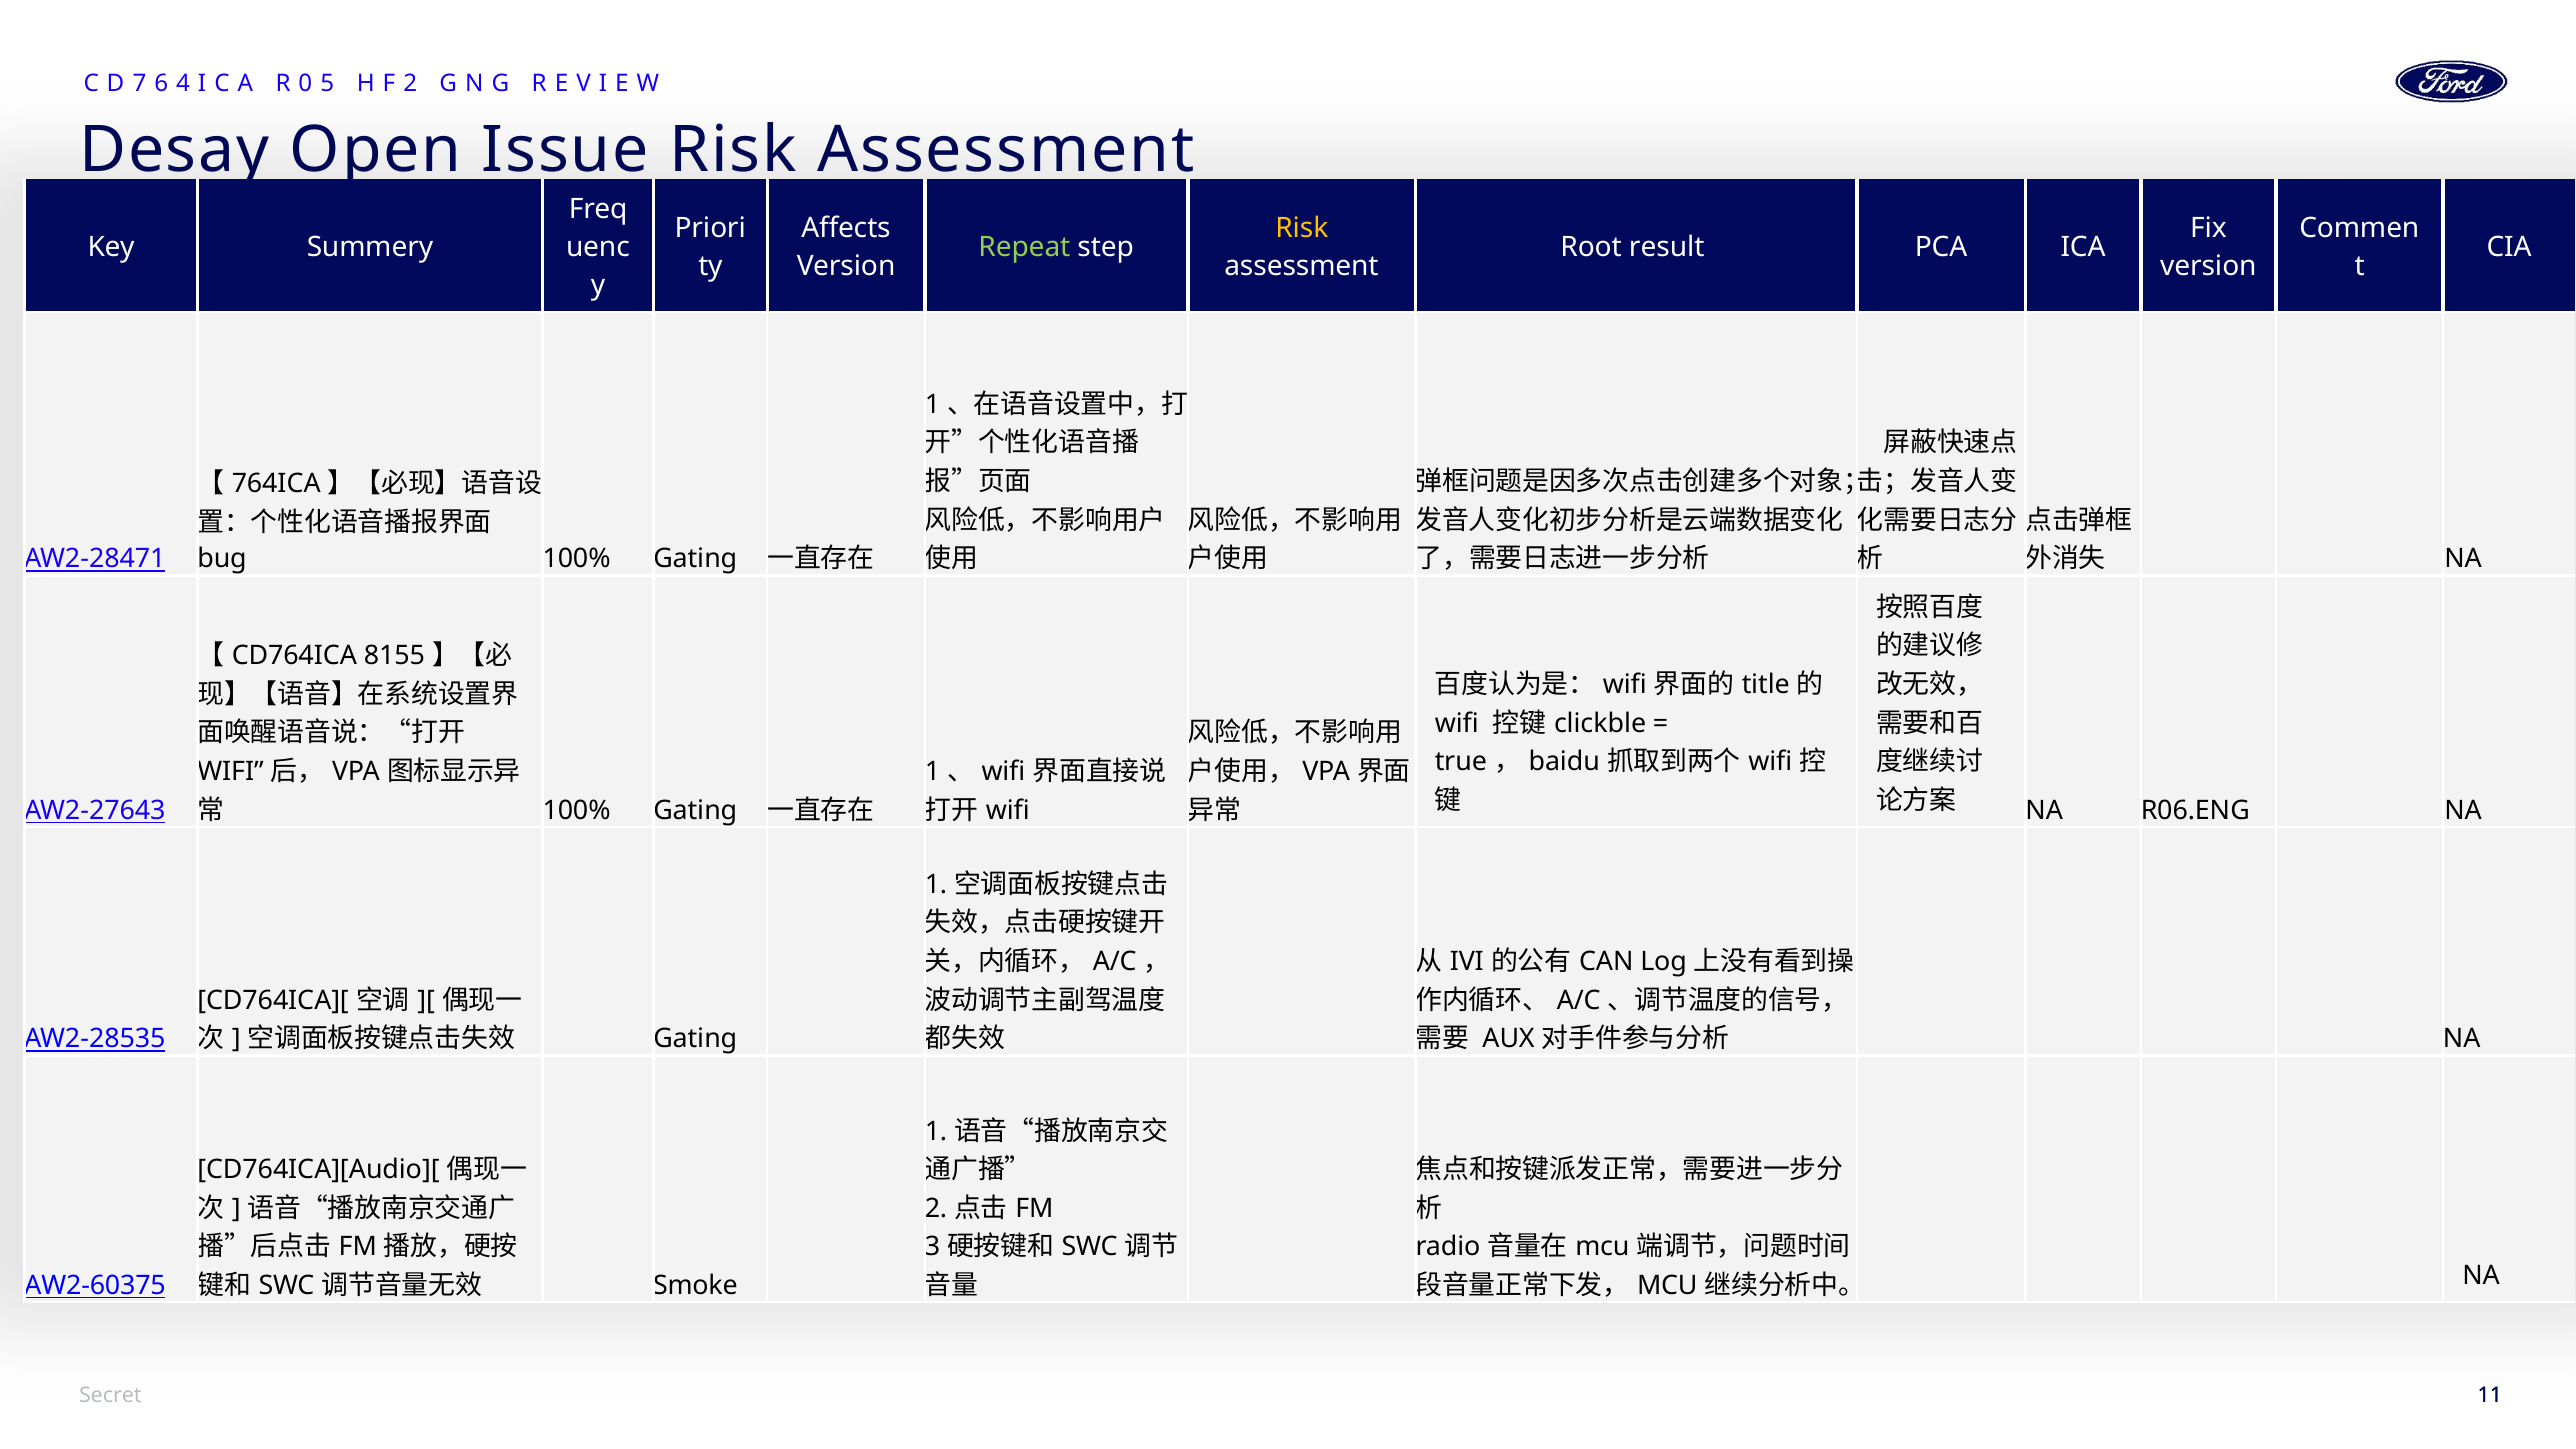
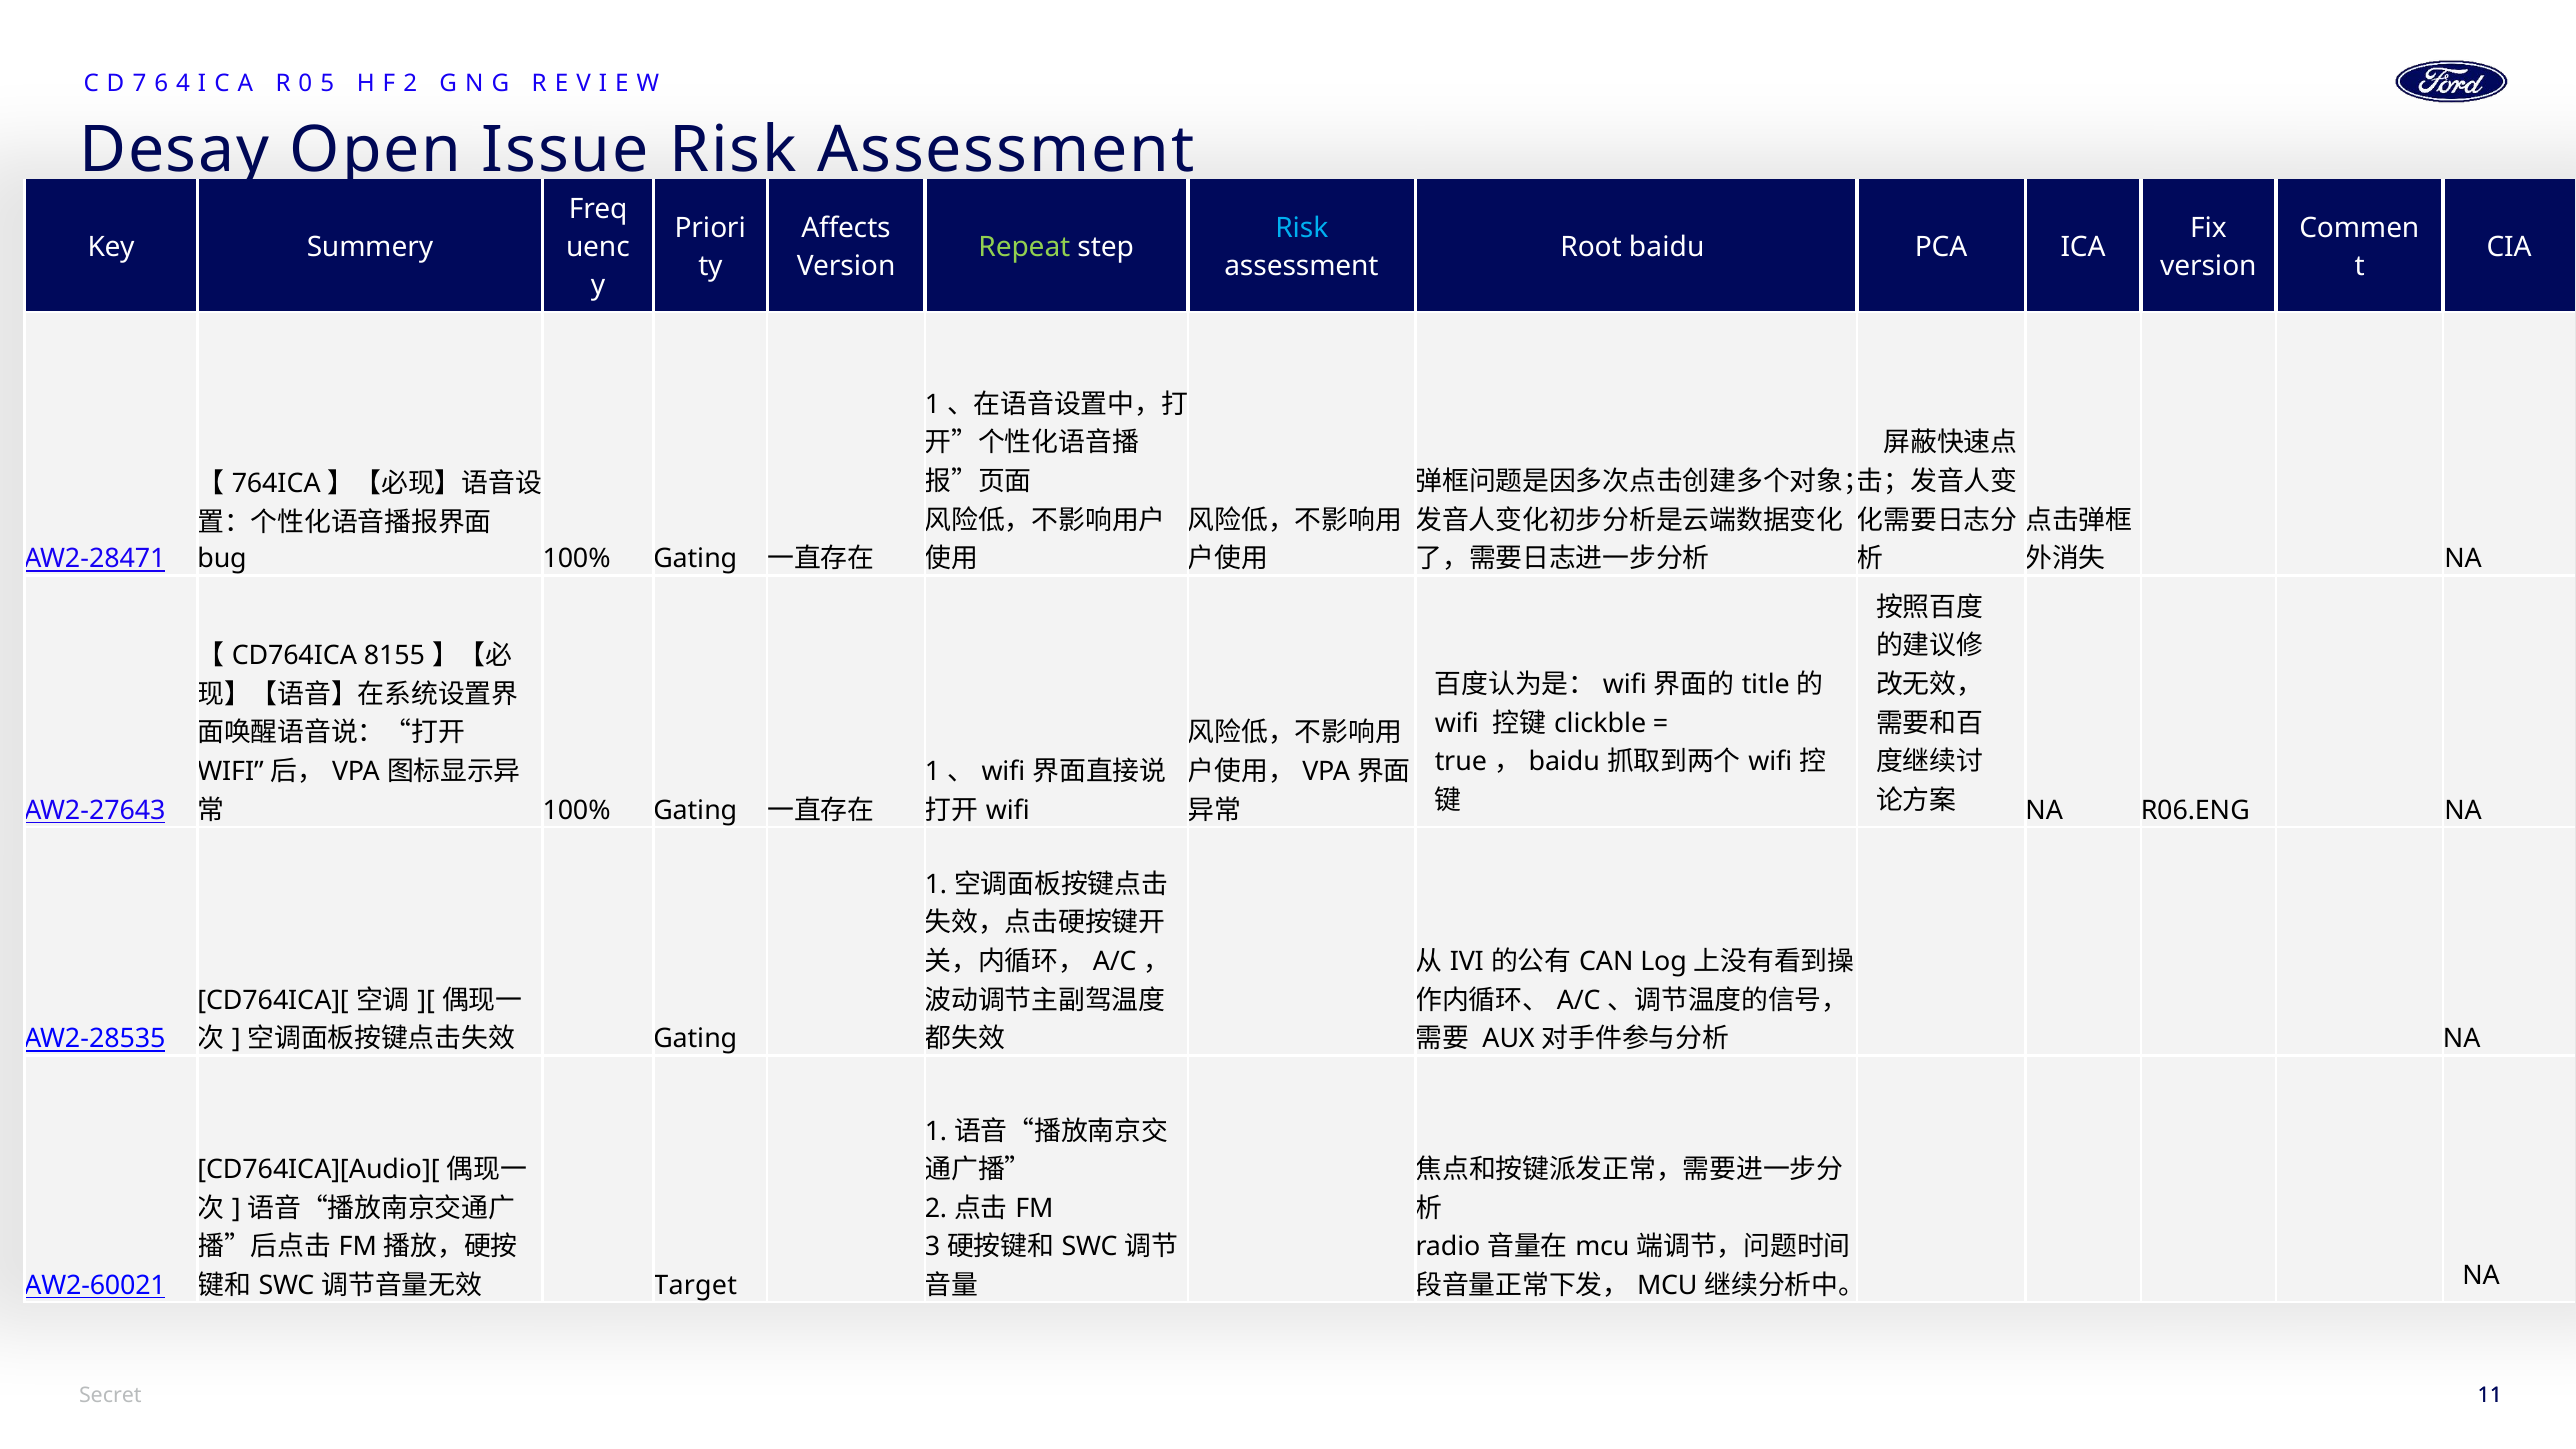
Risk at (1302, 228) colour: yellow -> light blue
Root result: result -> baidu
Smoke: Smoke -> Target
AW2-60375: AW2-60375 -> AW2-60021
